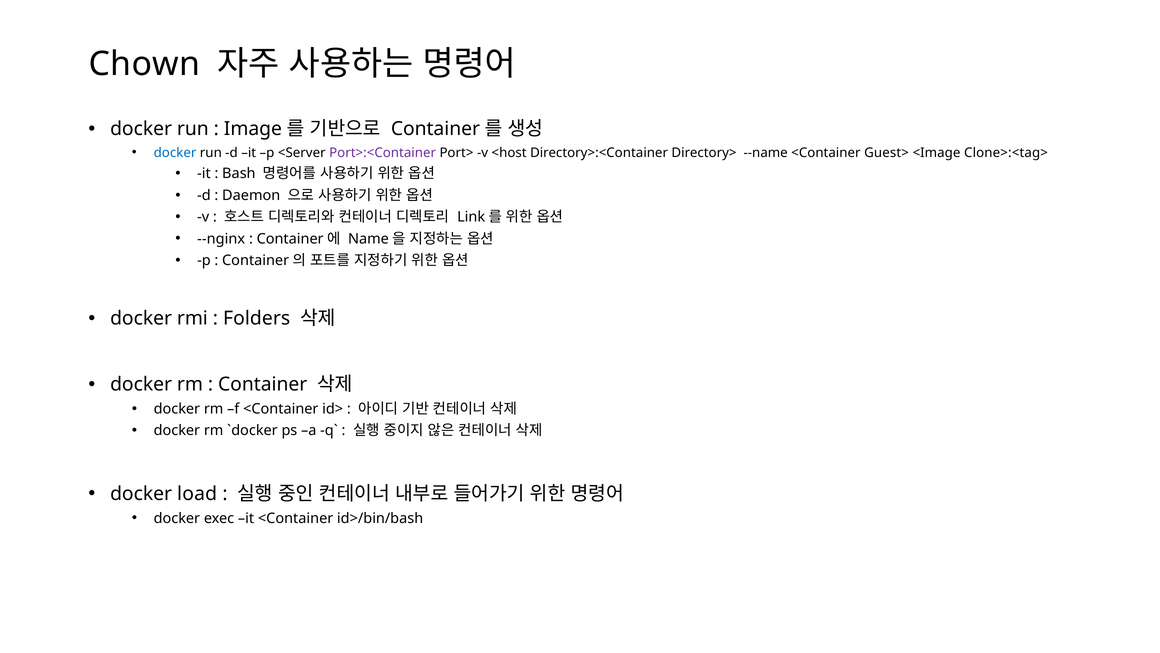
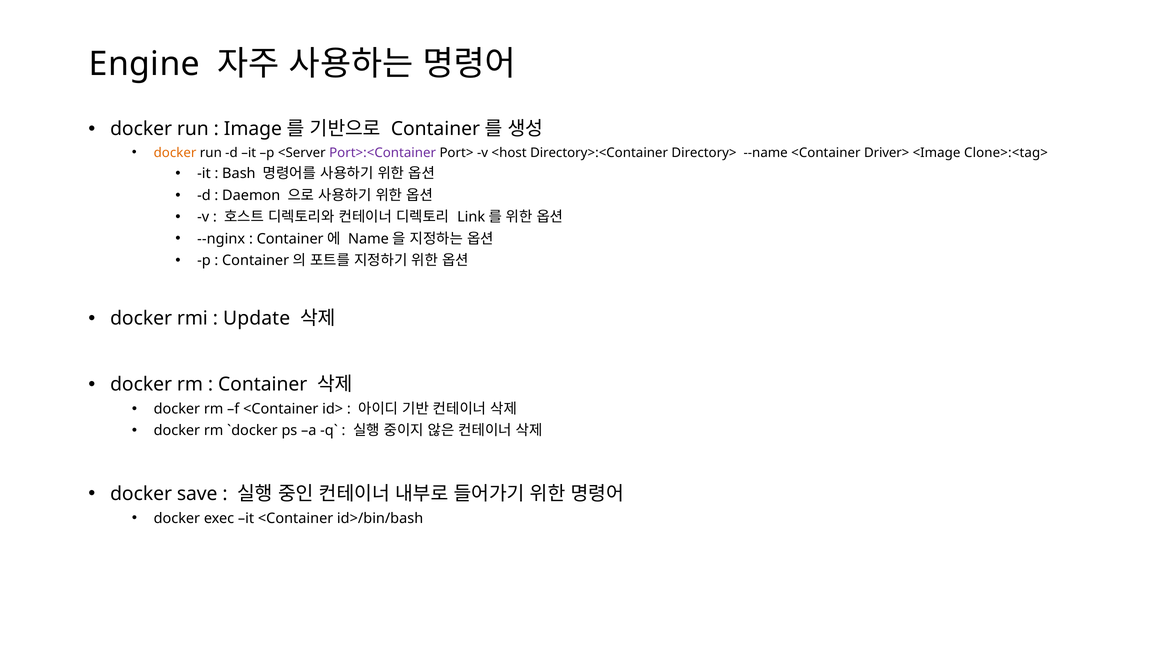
Chown: Chown -> Engine
docker at (175, 153) colour: blue -> orange
Guest>: Guest> -> Driver>
Folders: Folders -> Update
load: load -> save
